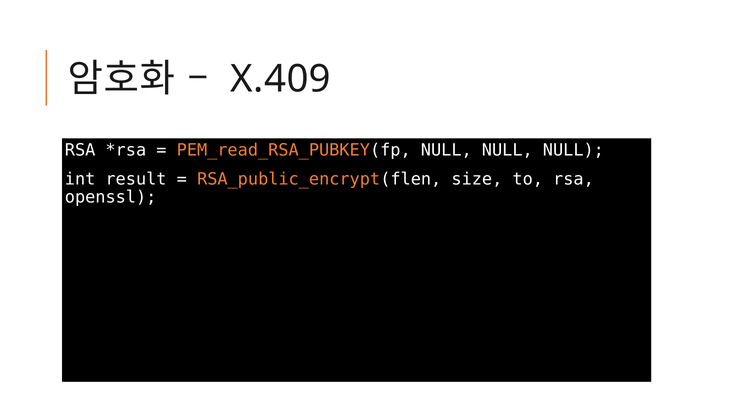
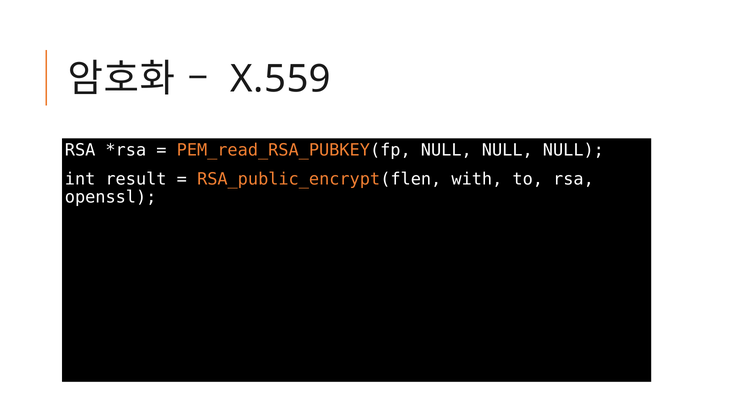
X.409: X.409 -> X.559
size: size -> with
